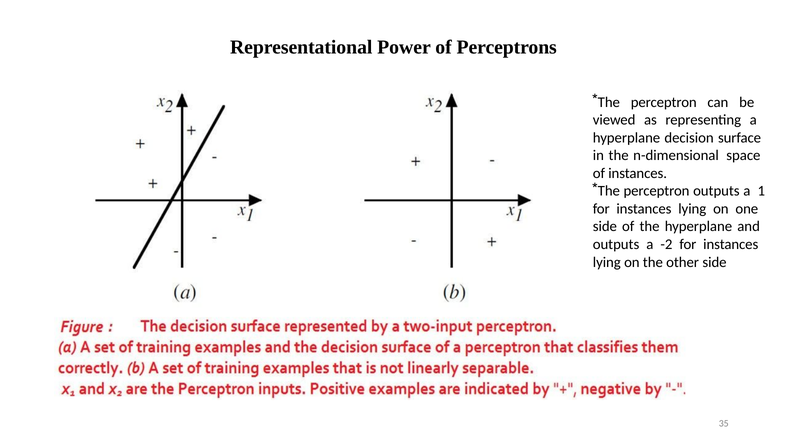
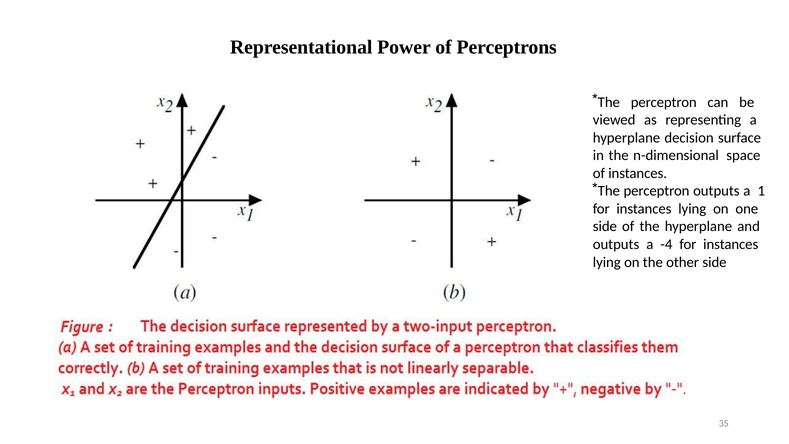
-2: -2 -> -4
